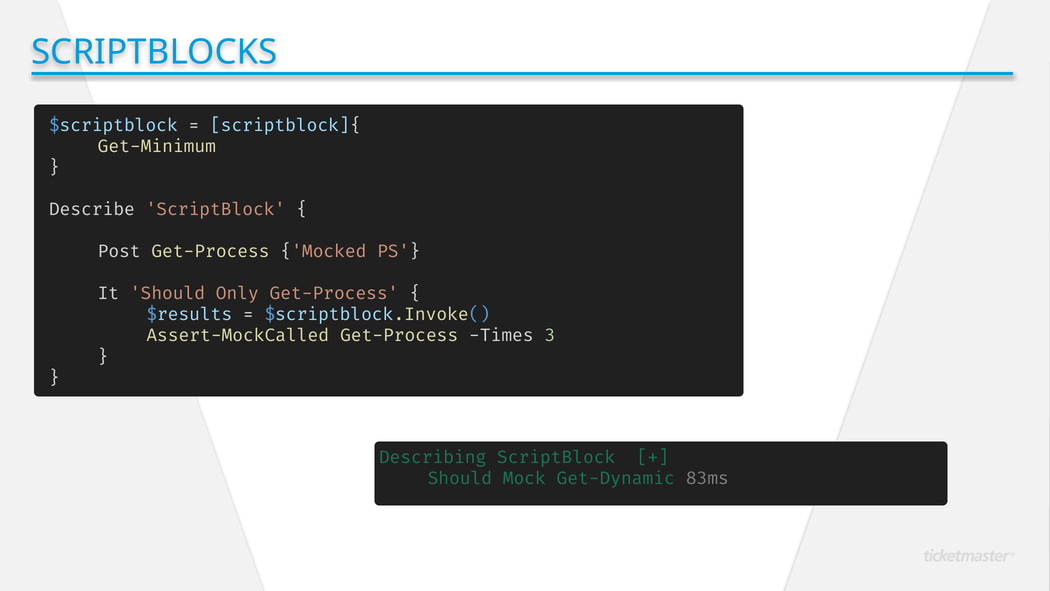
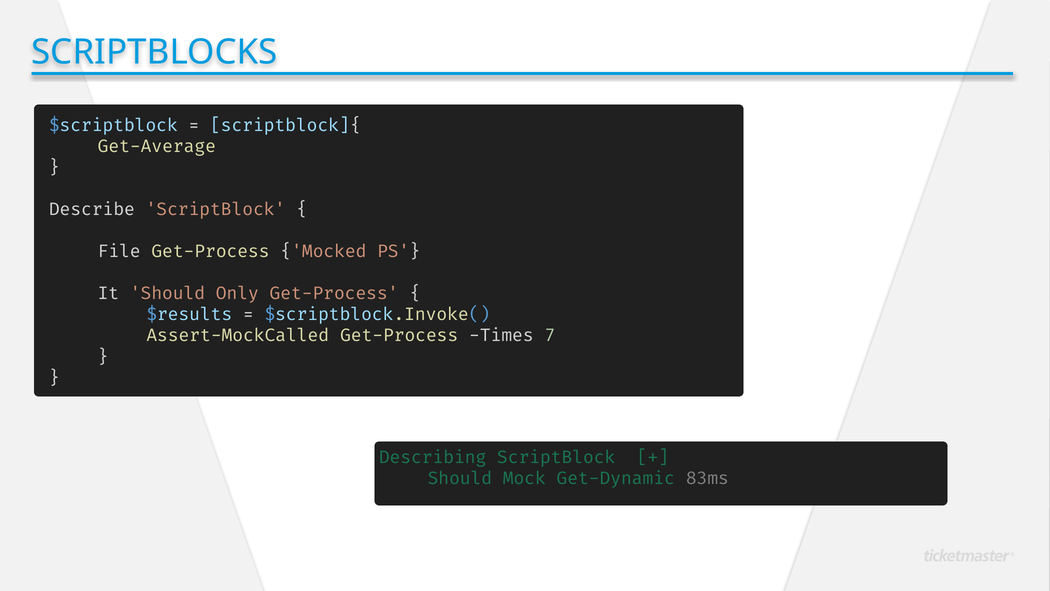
Get-Minimum: Get-Minimum -> Get-Average
Post: Post -> File
3: 3 -> 7
